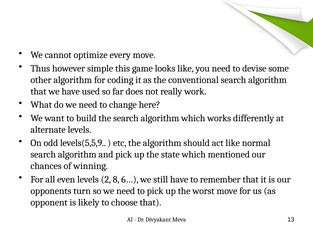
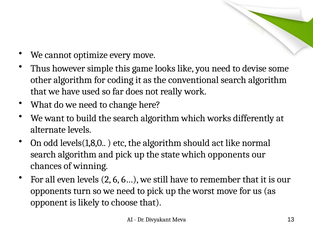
levels(5,5,9: levels(5,5,9 -> levels(1,8,0
which mentioned: mentioned -> opponents
8: 8 -> 6
